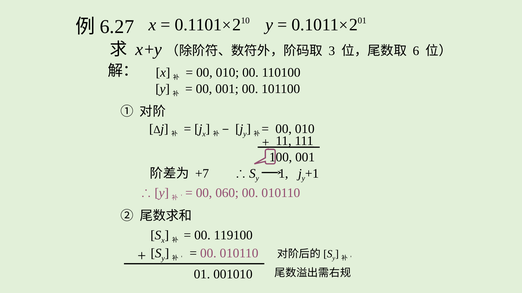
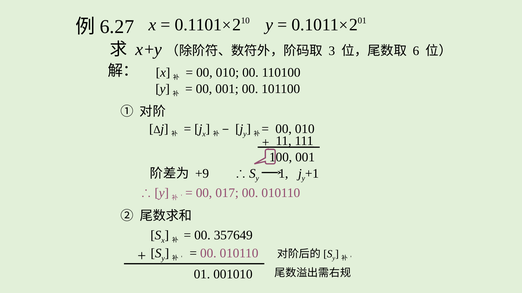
+7: +7 -> +9
060: 060 -> 017
119100: 119100 -> 357649
